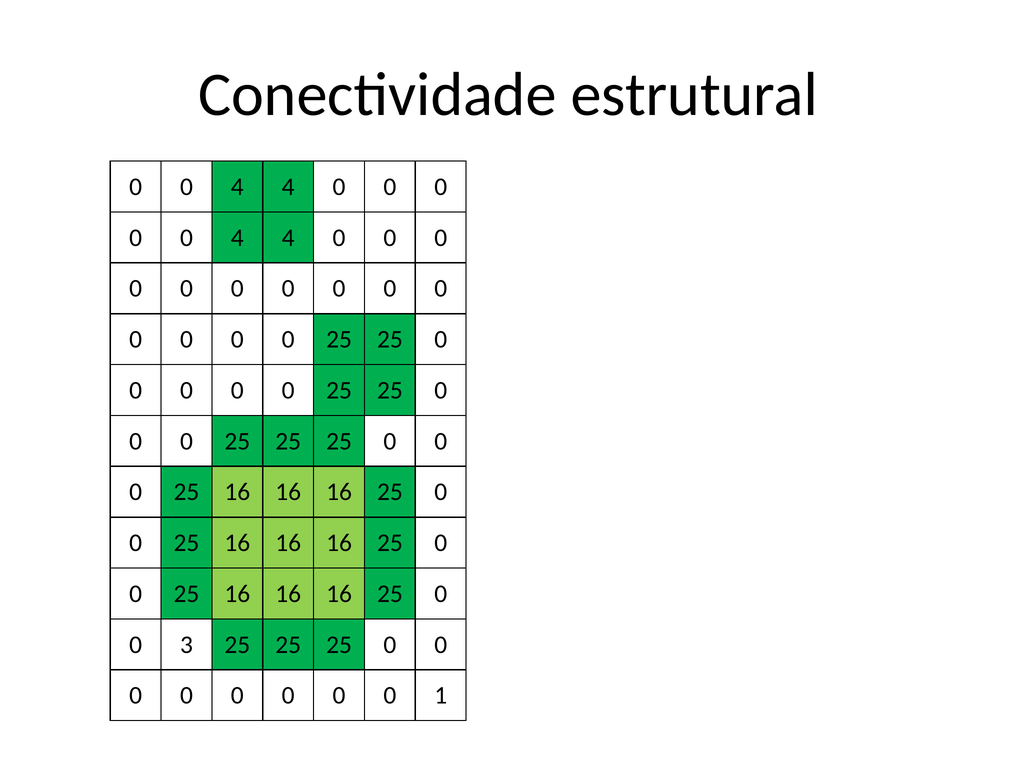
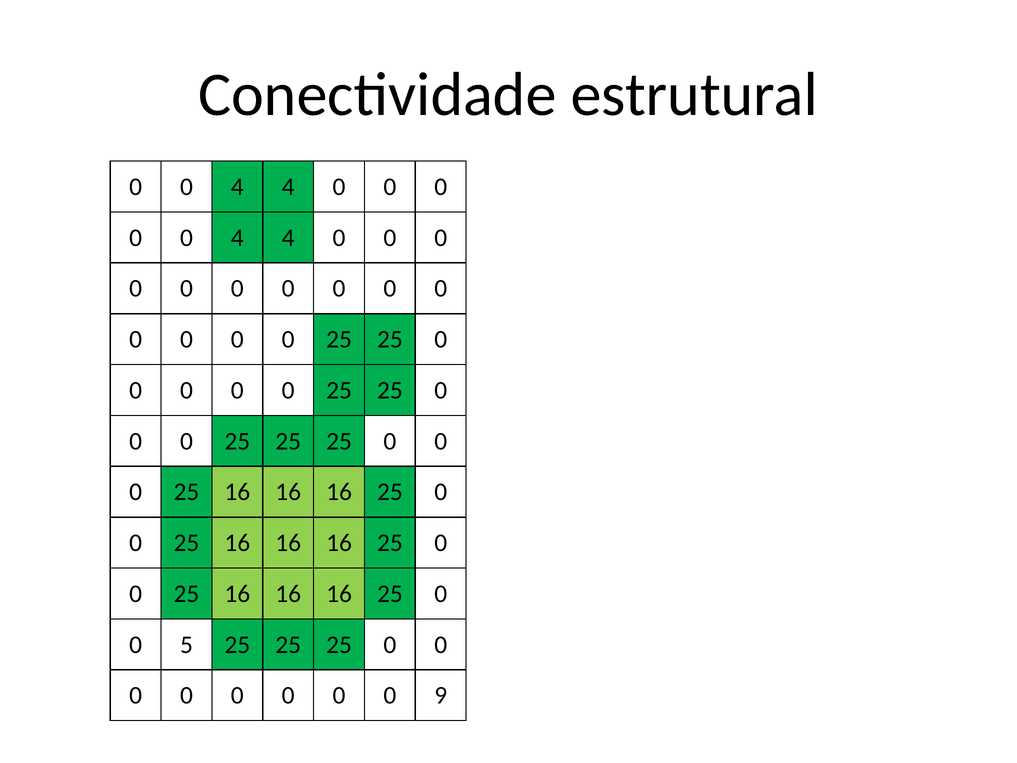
3: 3 -> 5
1: 1 -> 9
